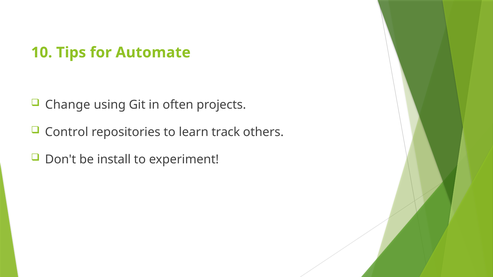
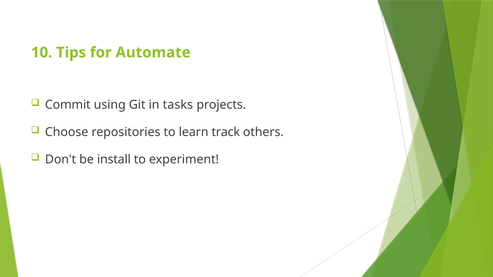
Change: Change -> Commit
often: often -> tasks
Control: Control -> Choose
